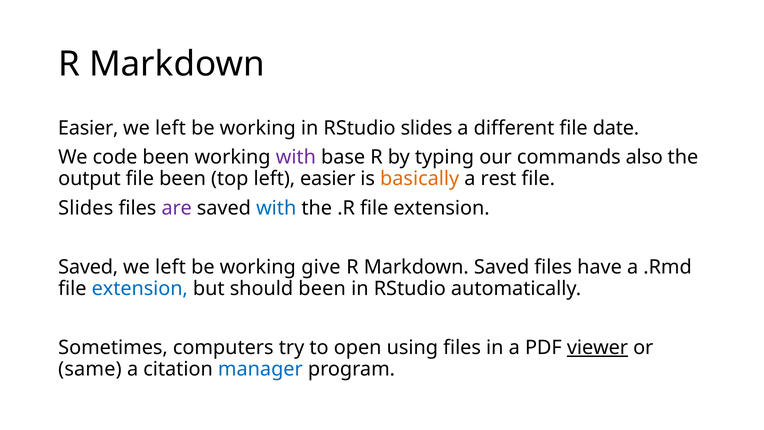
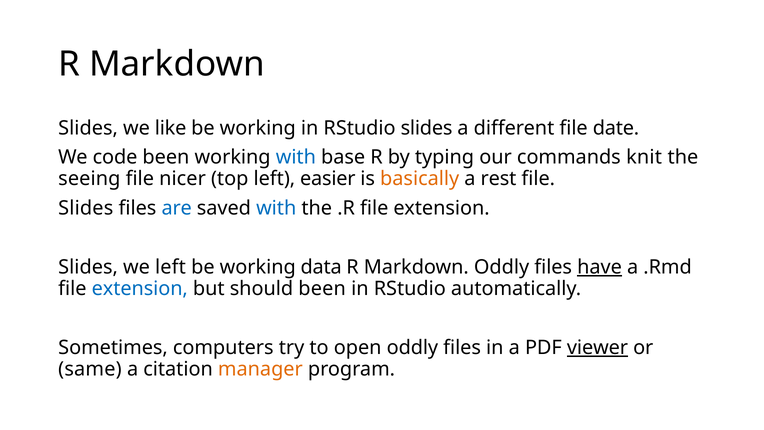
Easier at (88, 128): Easier -> Slides
left at (170, 128): left -> like
with at (296, 157) colour: purple -> blue
also: also -> knit
output: output -> seeing
file been: been -> nicer
are colour: purple -> blue
Saved at (88, 267): Saved -> Slides
give: give -> data
Markdown Saved: Saved -> Oddly
have underline: none -> present
open using: using -> oddly
manager colour: blue -> orange
